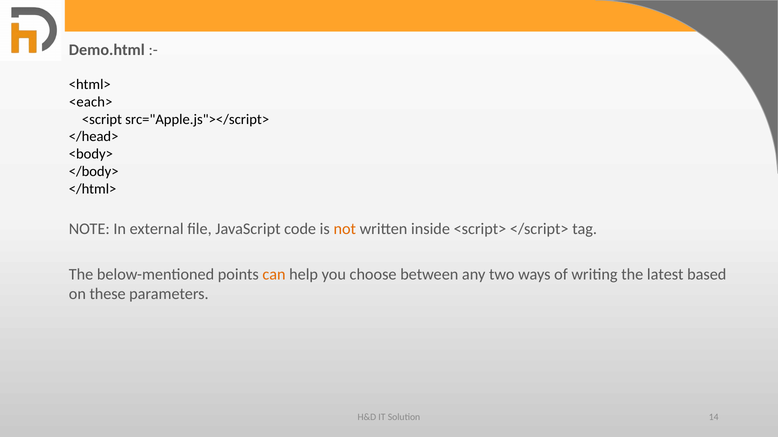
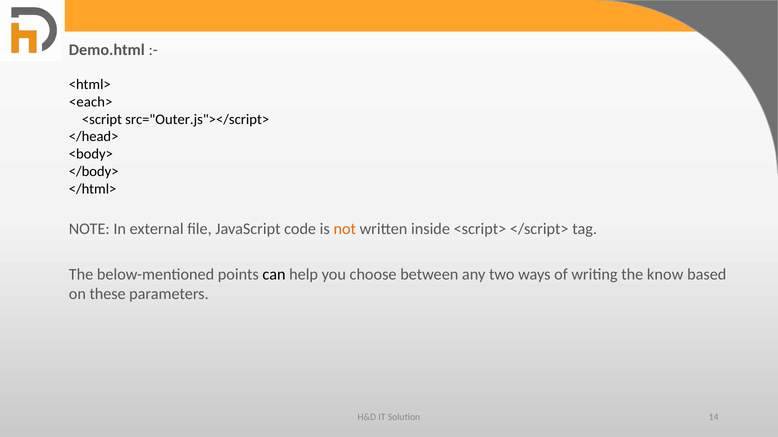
src="Apple.js"></script>: src="Apple.js"></script> -> src="Outer.js"></script>
can colour: orange -> black
latest: latest -> know
